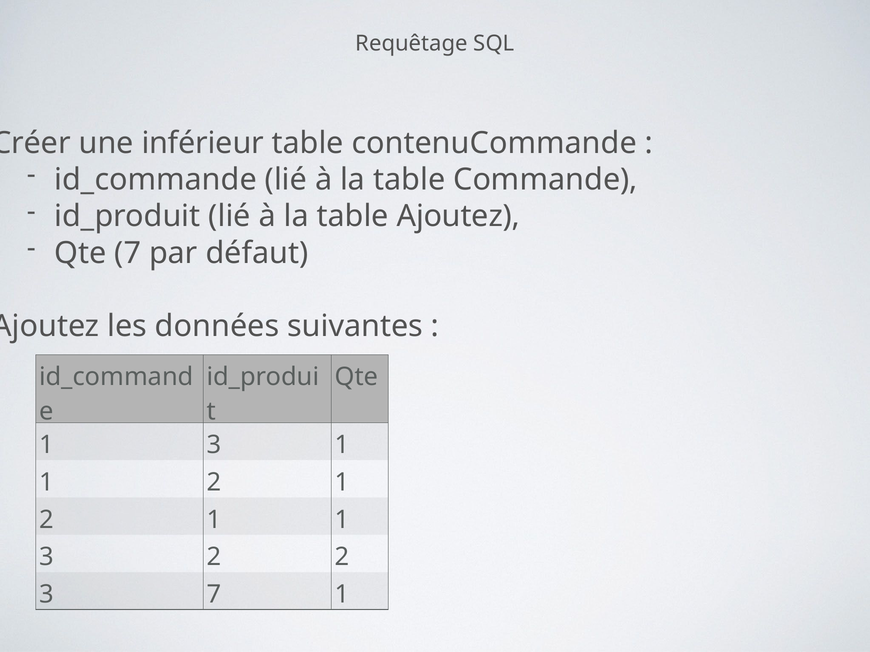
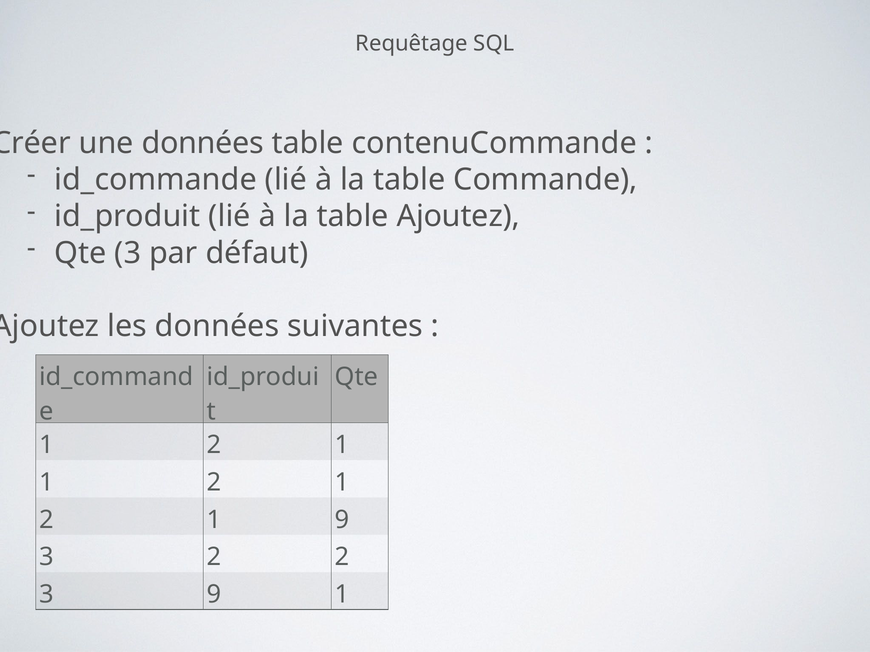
une inférieur: inférieur -> données
Qte 7: 7 -> 3
3 at (214, 445): 3 -> 2
2 1 1: 1 -> 9
3 7: 7 -> 9
